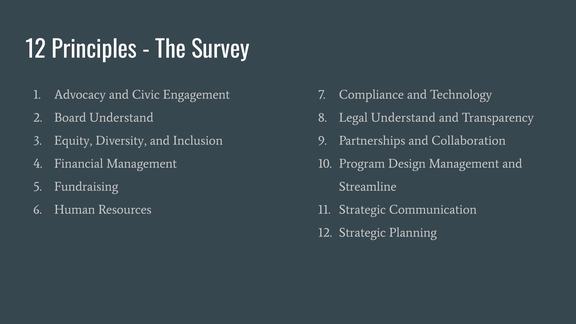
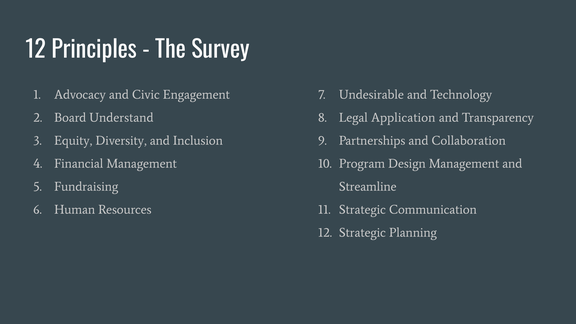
Compliance: Compliance -> Undesirable
Legal Understand: Understand -> Application
